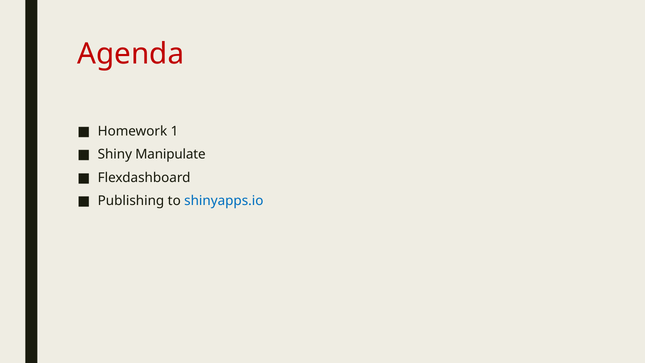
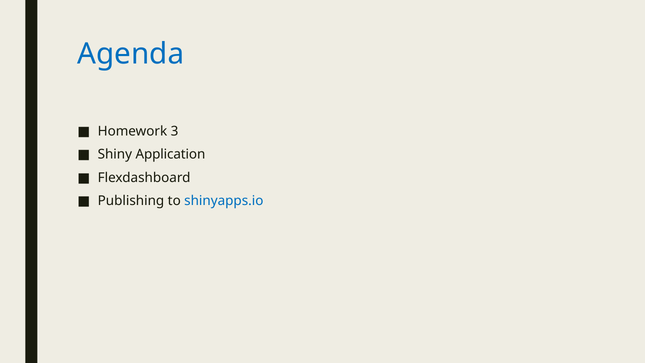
Agenda colour: red -> blue
1: 1 -> 3
Manipulate: Manipulate -> Application
